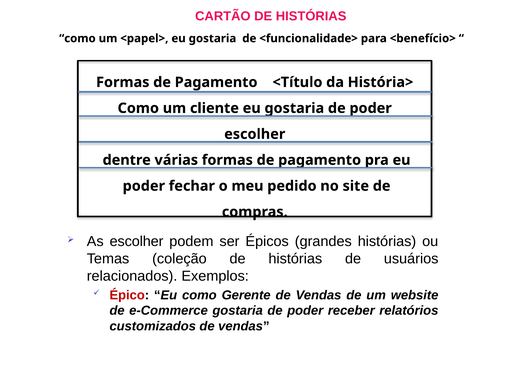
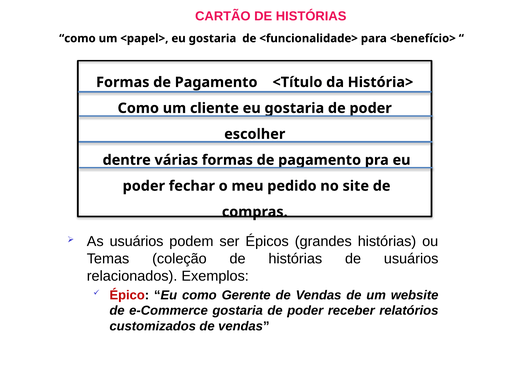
As escolher: escolher -> usuários
